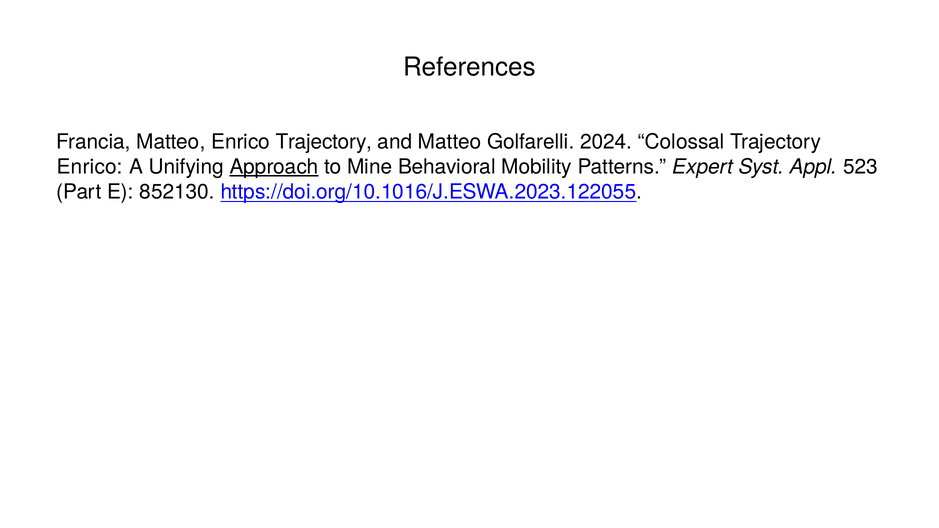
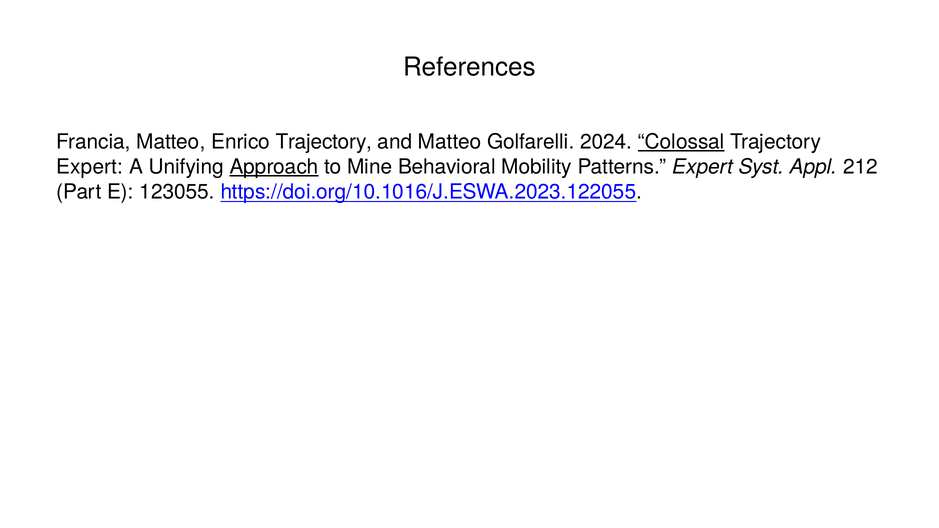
Colossal underline: none -> present
Enrico at (90, 167): Enrico -> Expert
523: 523 -> 212
852130: 852130 -> 123055
